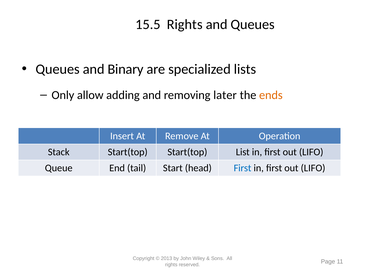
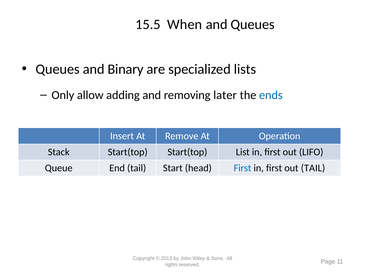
15.5 Rights: Rights -> When
ends colour: orange -> blue
LIFO at (313, 168): LIFO -> TAIL
